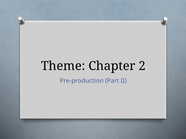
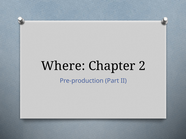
Theme: Theme -> Where
